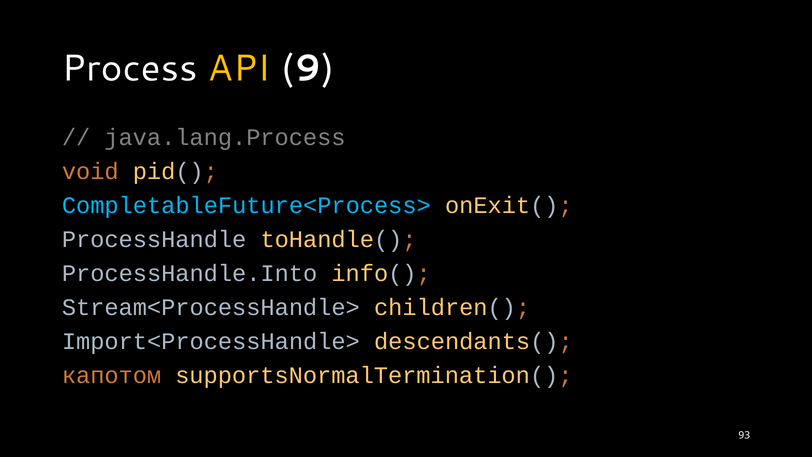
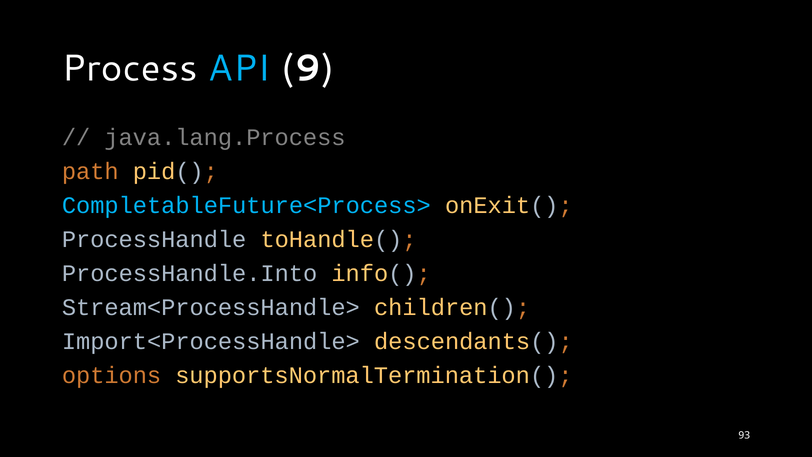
API colour: yellow -> light blue
void: void -> path
капотом: капотом -> options
